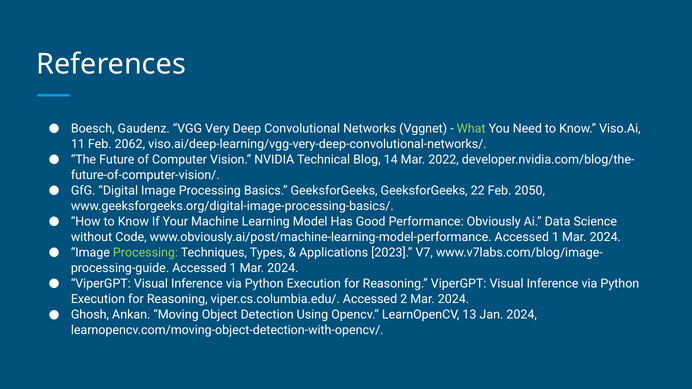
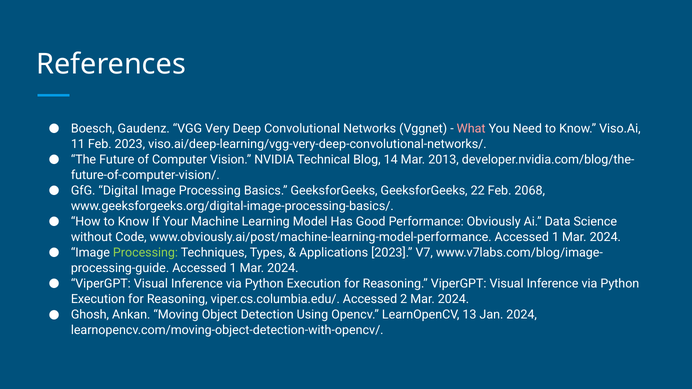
What colour: light green -> pink
Feb 2062: 2062 -> 2023
2022: 2022 -> 2013
2050: 2050 -> 2068
